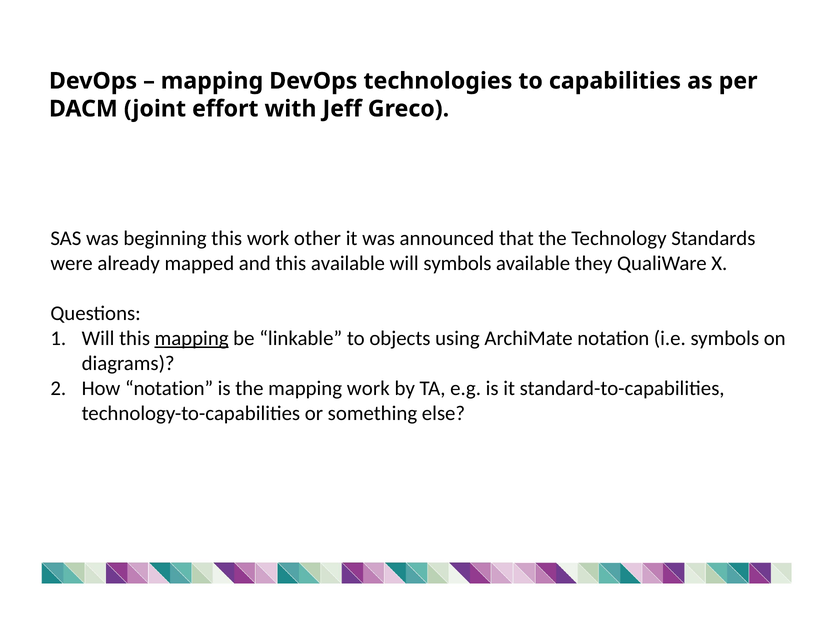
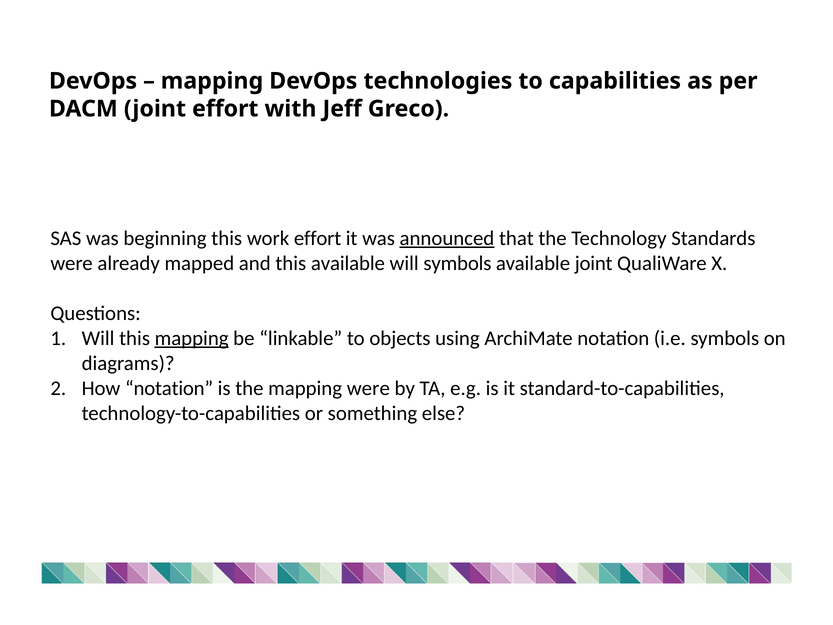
work other: other -> effort
announced underline: none -> present
available they: they -> joint
mapping work: work -> were
